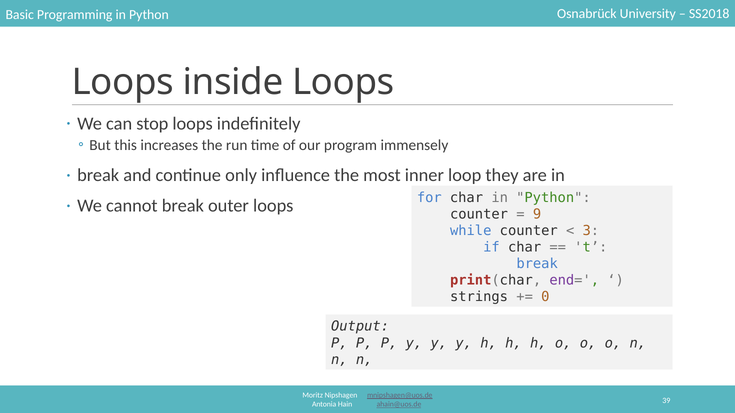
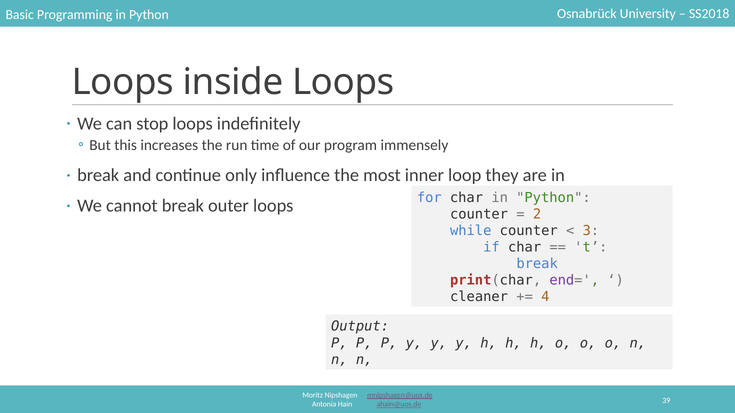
9: 9 -> 2
strings: strings -> cleaner
0: 0 -> 4
